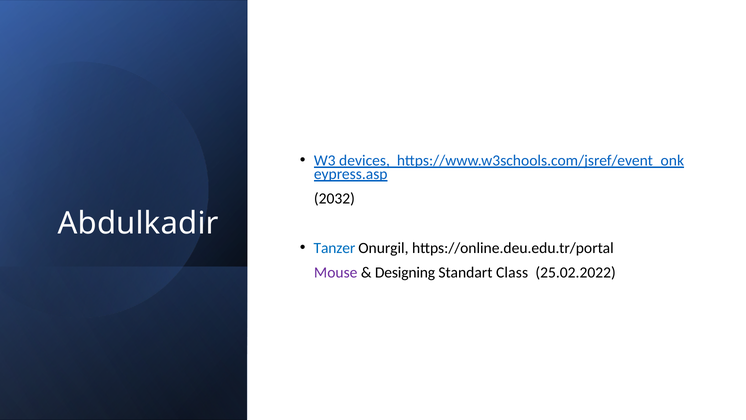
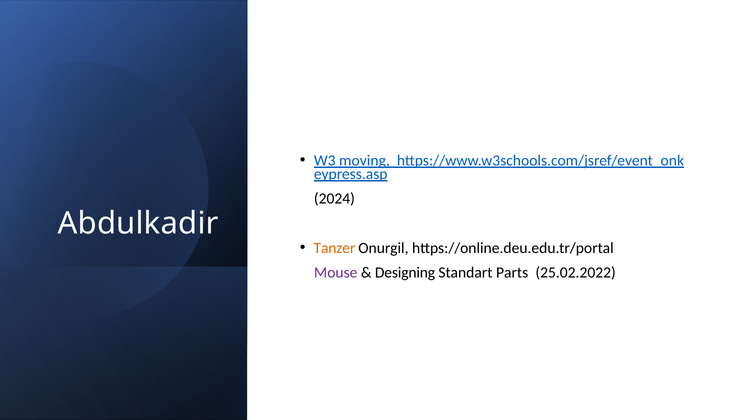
devices: devices -> moving
2032: 2032 -> 2024
Tanzer colour: blue -> orange
Class: Class -> Parts
